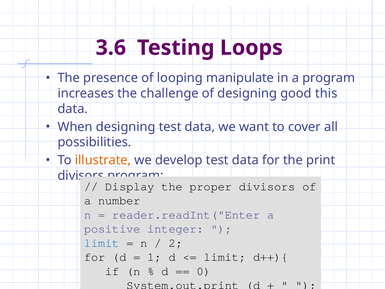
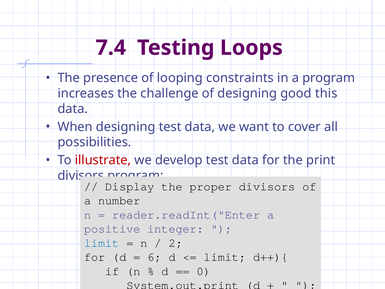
3.6: 3.6 -> 7.4
manipulate: manipulate -> constraints
illustrate colour: orange -> red
1: 1 -> 6
